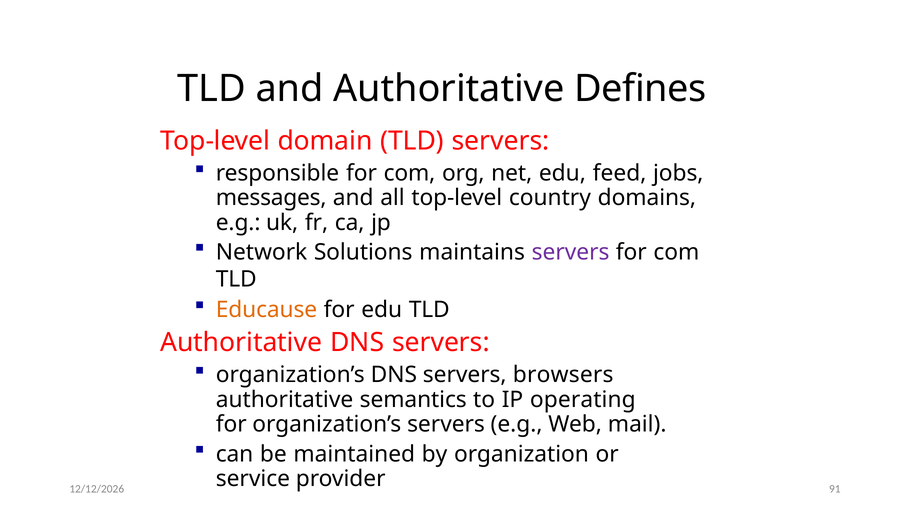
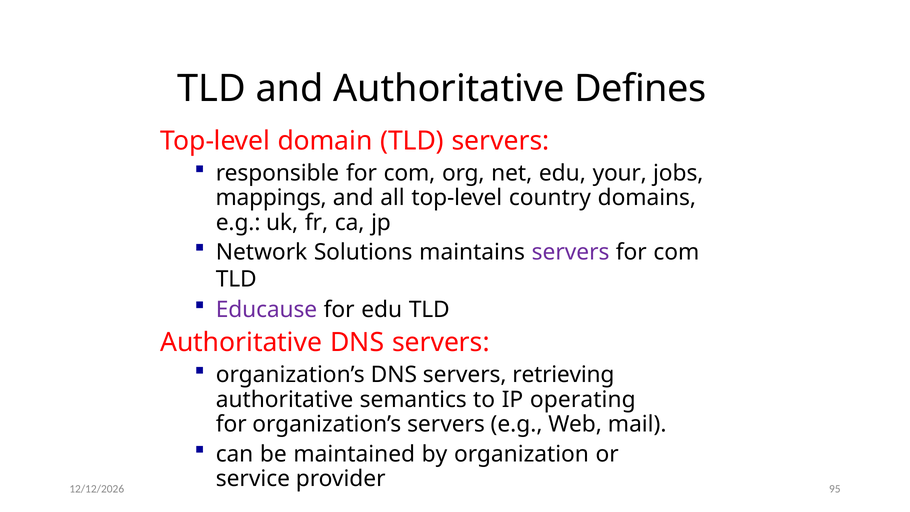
feed: feed -> your
messages: messages -> mappings
Educause colour: orange -> purple
browsers: browsers -> retrieving
91: 91 -> 95
